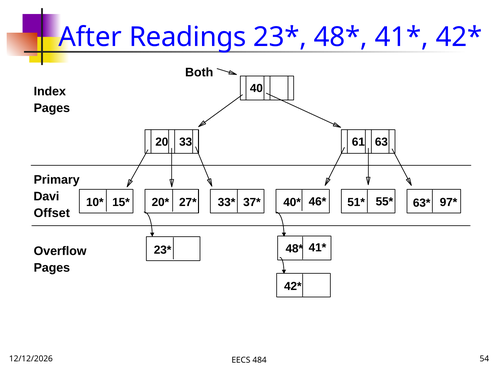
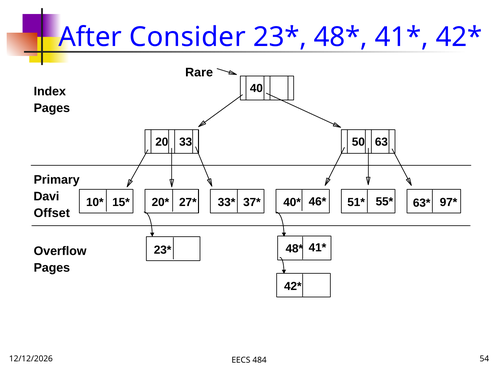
Readings: Readings -> Consider
Both: Both -> Rare
61: 61 -> 50
